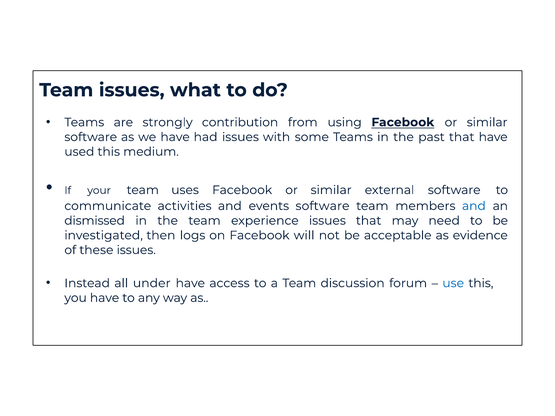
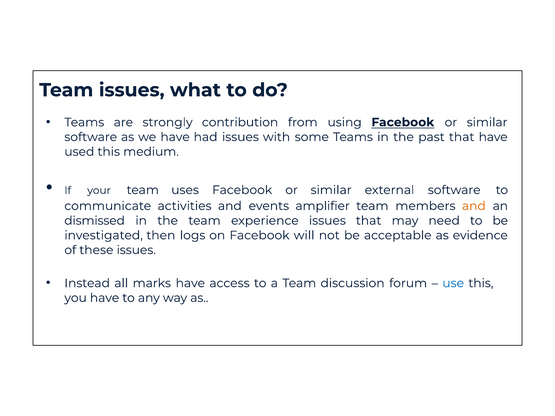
events software: software -> amplifier
and at (474, 206) colour: blue -> orange
under: under -> marks
